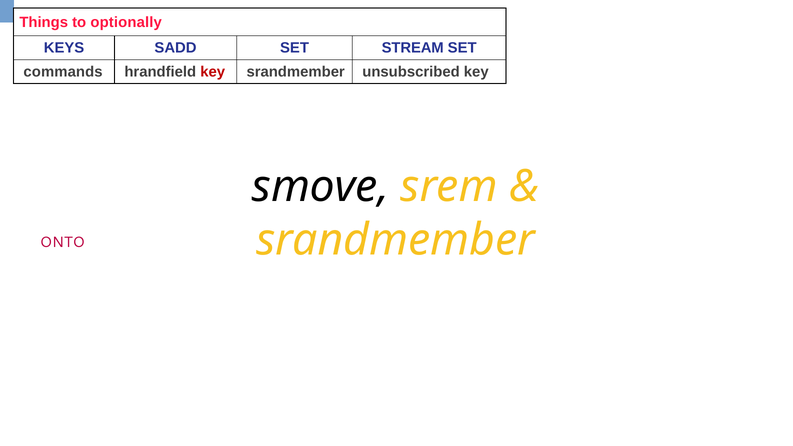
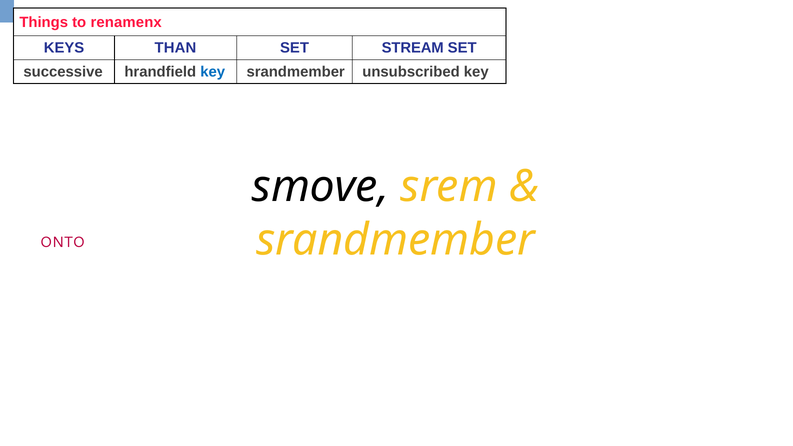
optionally: optionally -> renamenx
SADD: SADD -> THAN
commands: commands -> successive
key at (213, 72) colour: red -> blue
